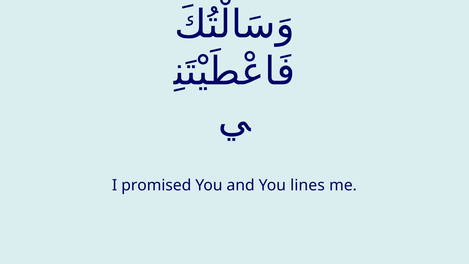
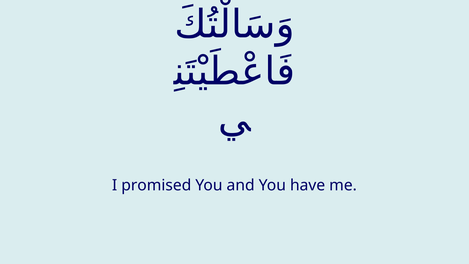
lines: lines -> have
